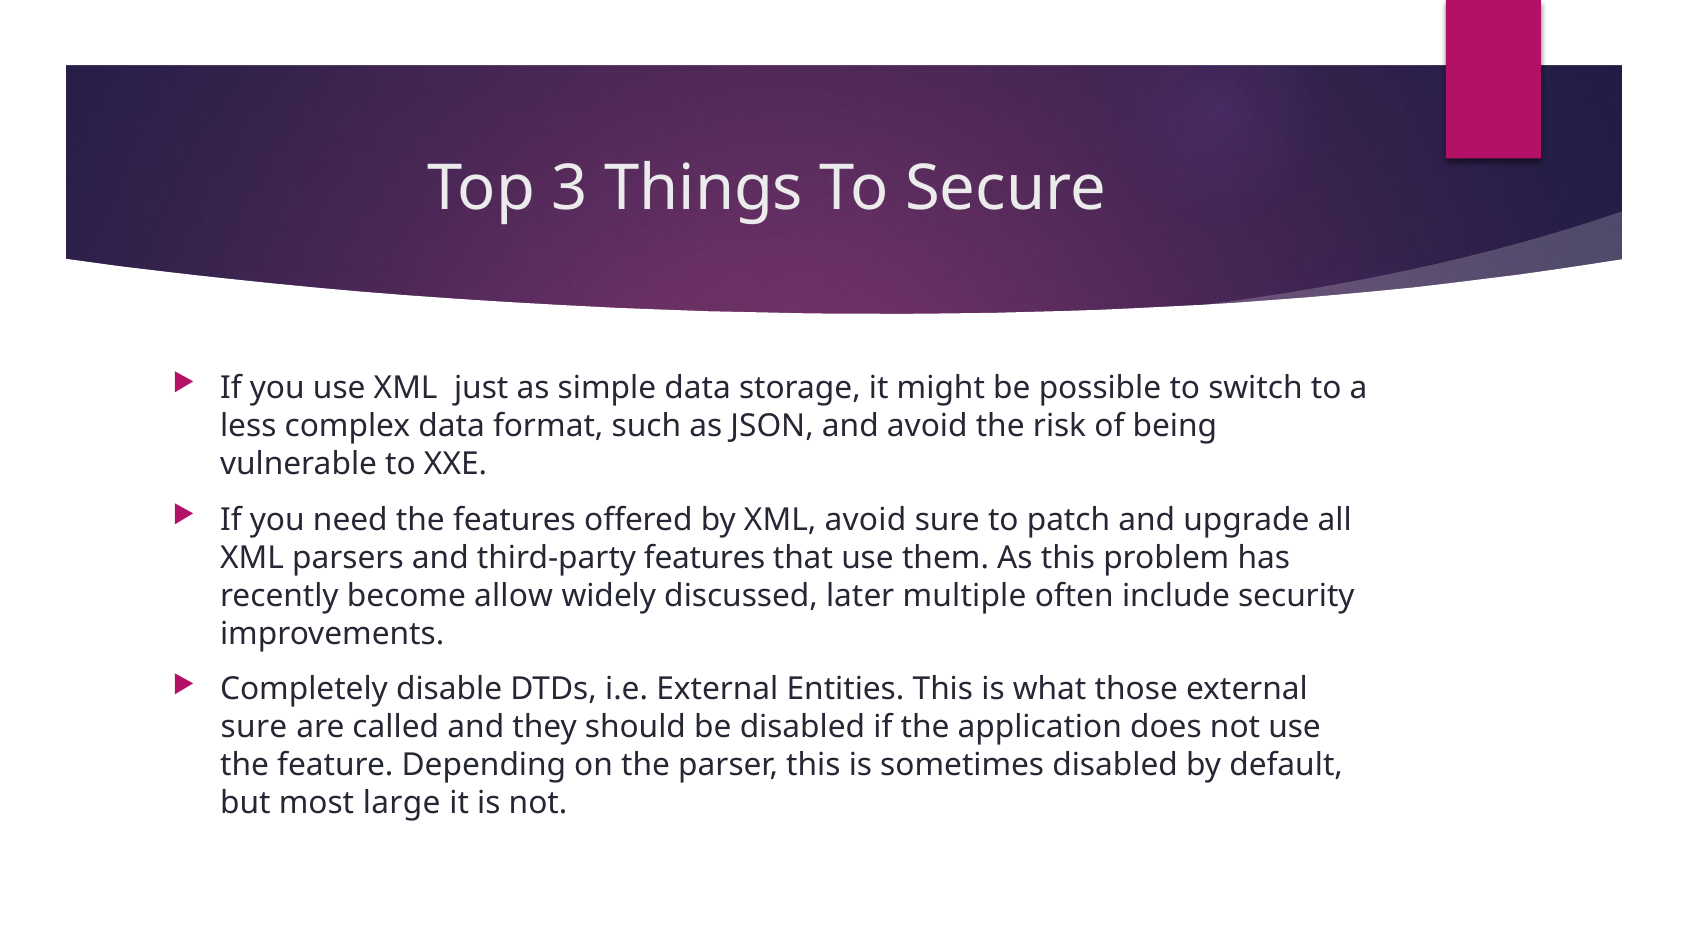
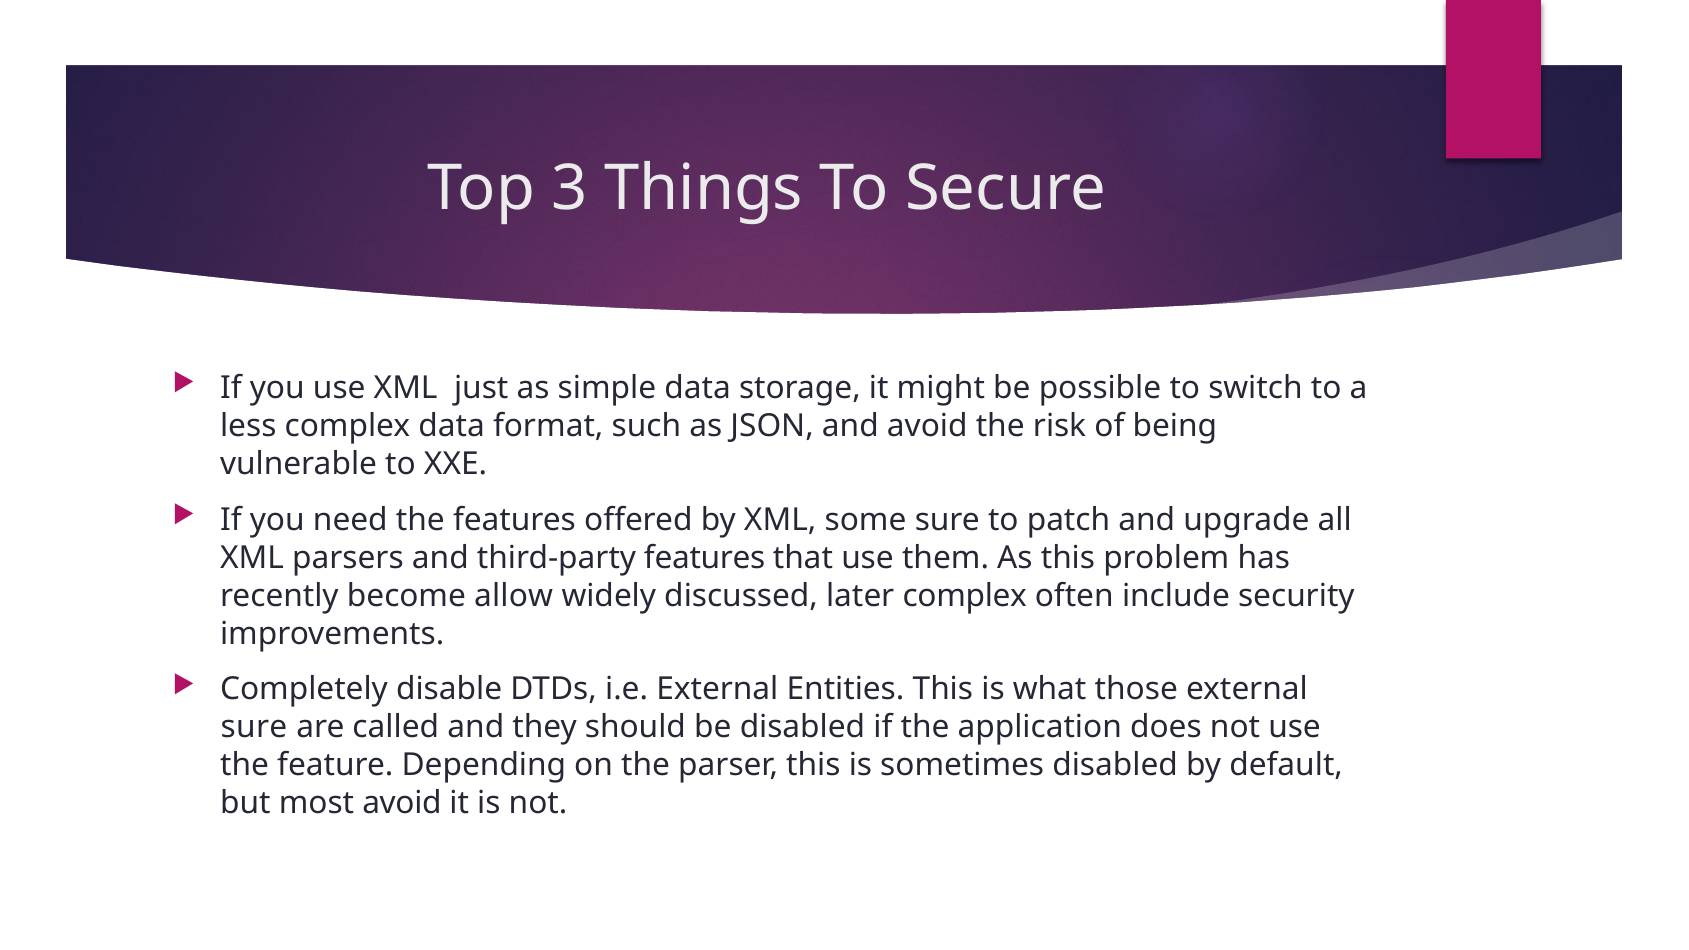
XML avoid: avoid -> some
later multiple: multiple -> complex
most large: large -> avoid
